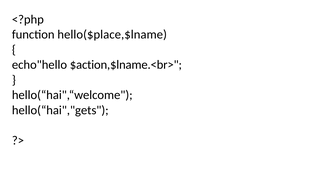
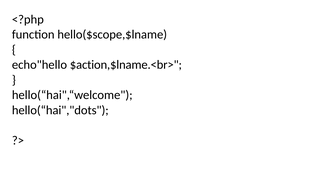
hello($place,$lname: hello($place,$lname -> hello($scope,$lname
hello(“hai","gets: hello(“hai","gets -> hello(“hai","dots
